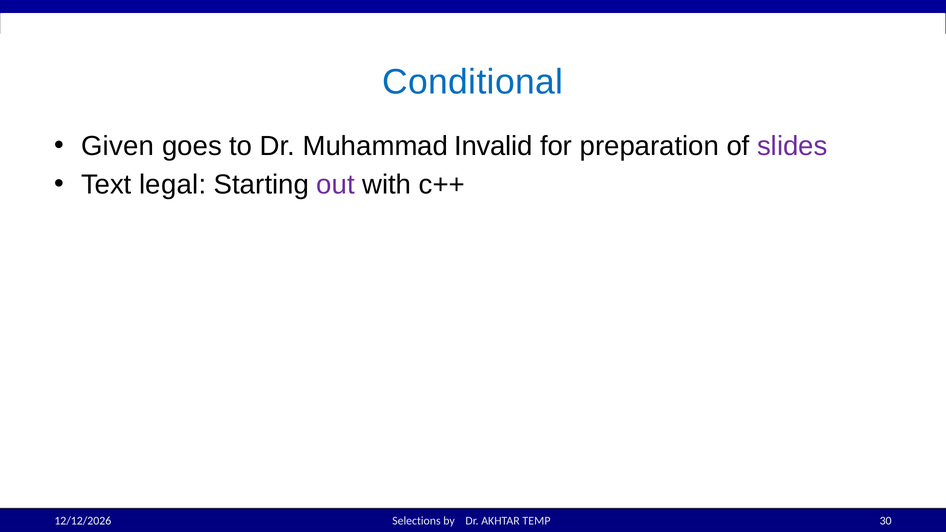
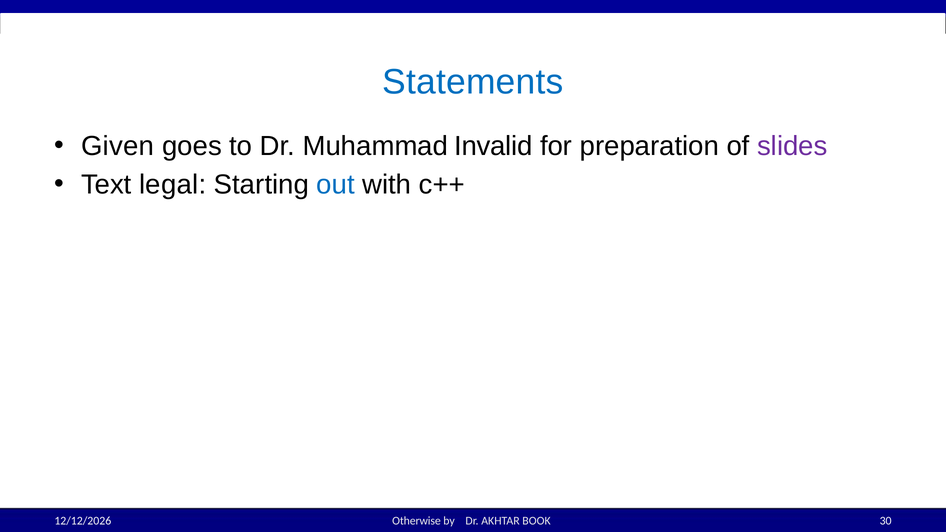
Conditional: Conditional -> Statements
out colour: purple -> blue
Selections: Selections -> Otherwise
TEMP: TEMP -> BOOK
